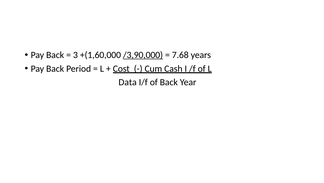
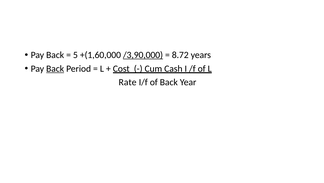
3: 3 -> 5
7.68: 7.68 -> 8.72
Back at (55, 68) underline: none -> present
Data: Data -> Rate
